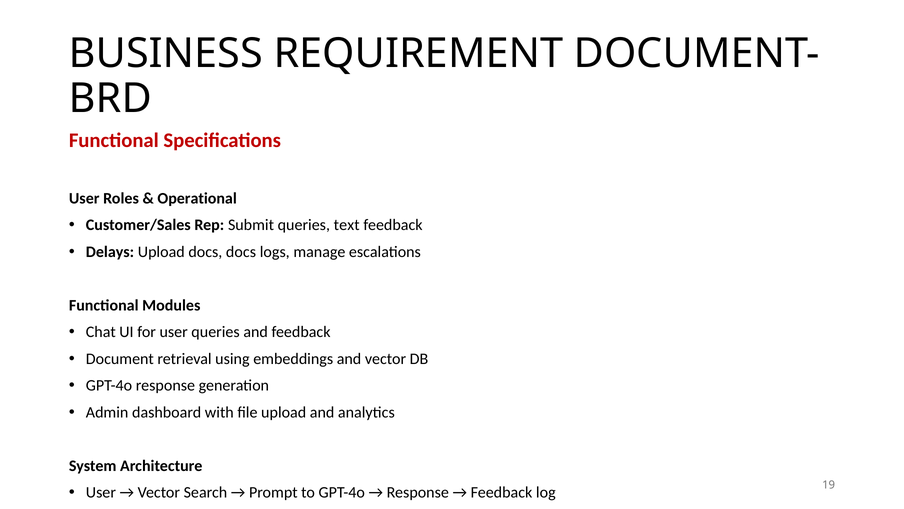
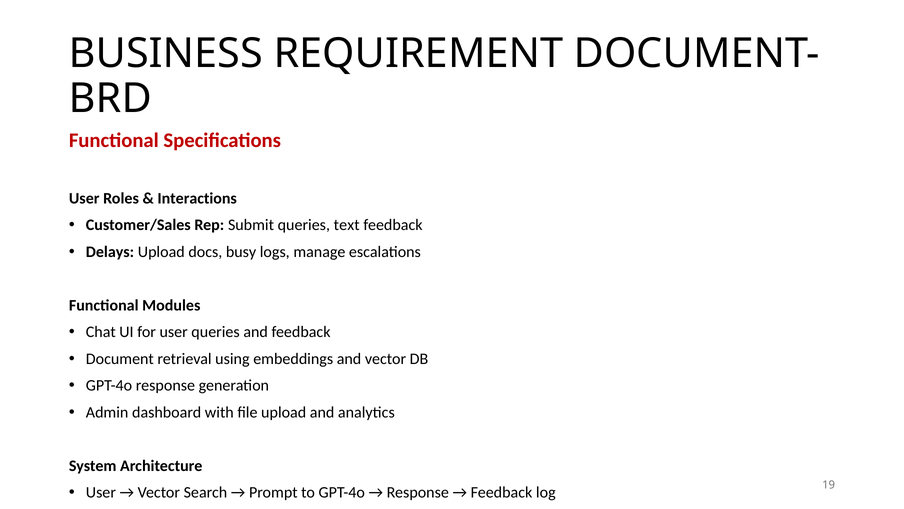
Operational: Operational -> Interactions
docs docs: docs -> busy
